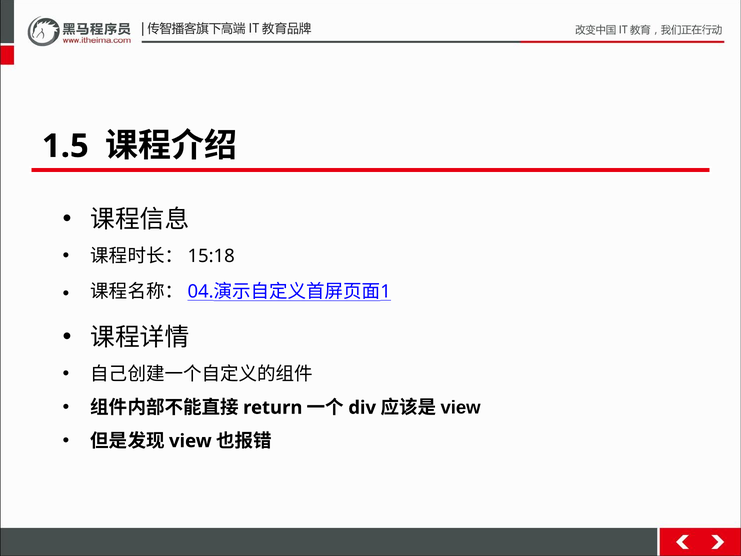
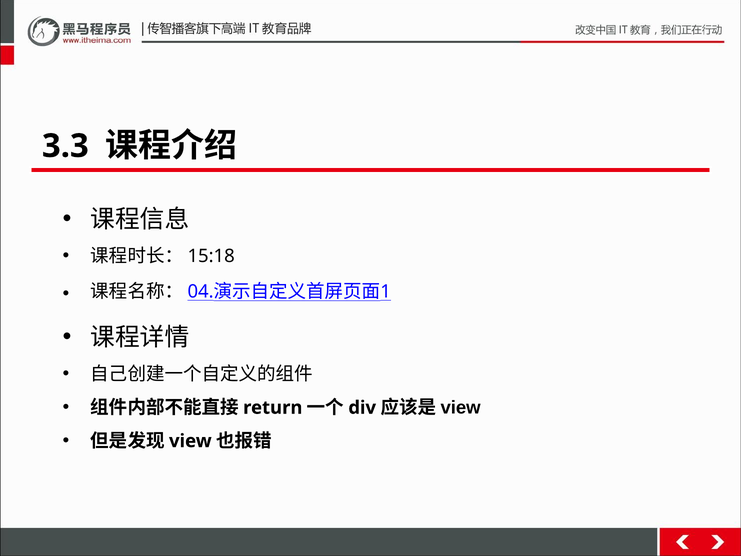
1.5: 1.5 -> 3.3
